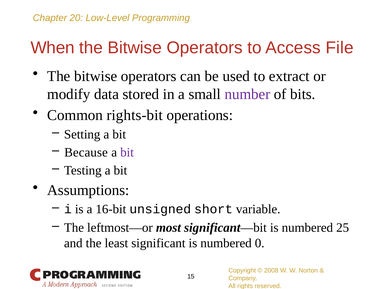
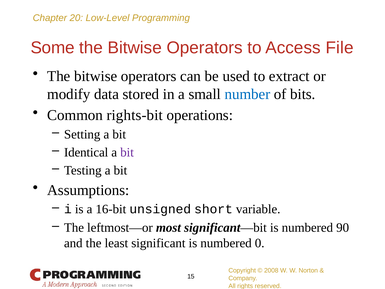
When: When -> Some
number colour: purple -> blue
Because: Because -> Identical
25: 25 -> 90
